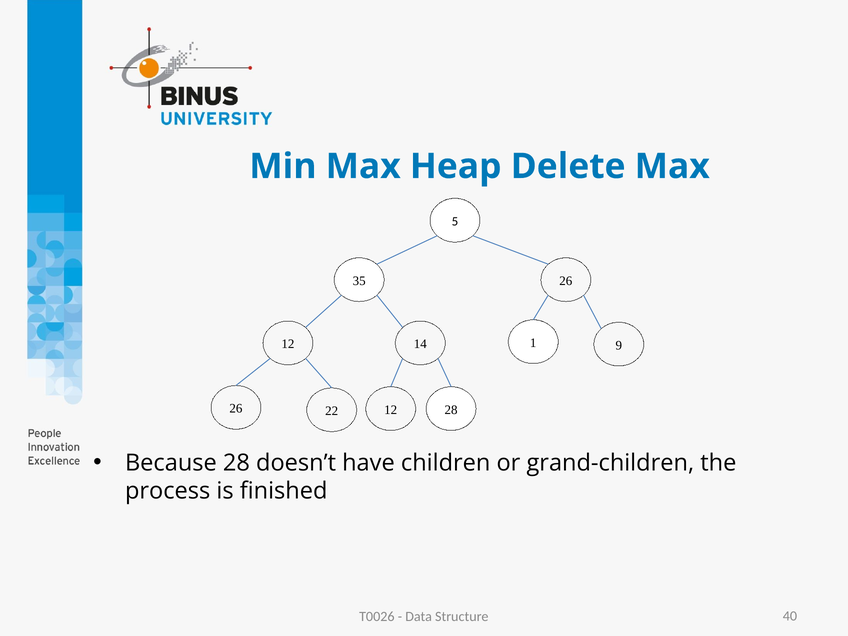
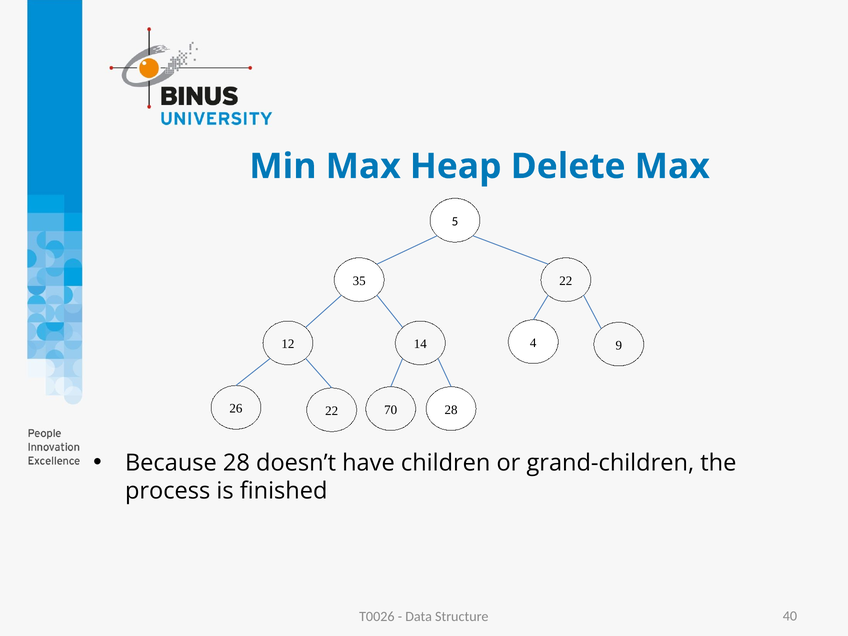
35 26: 26 -> 22
1: 1 -> 4
22 12: 12 -> 70
